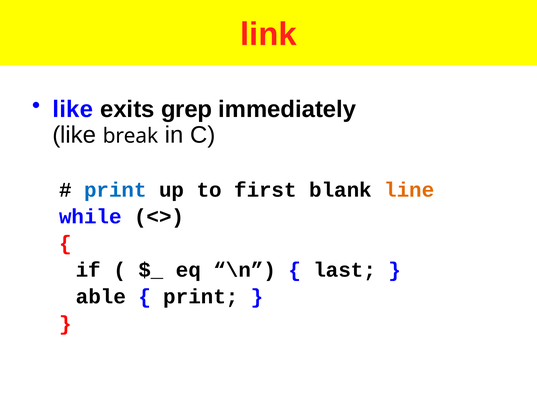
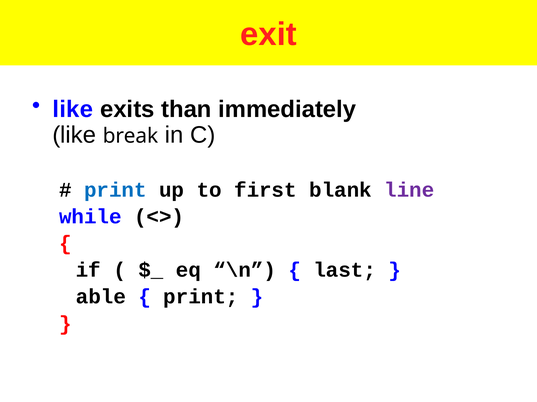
link: link -> exit
grep: grep -> than
line colour: orange -> purple
